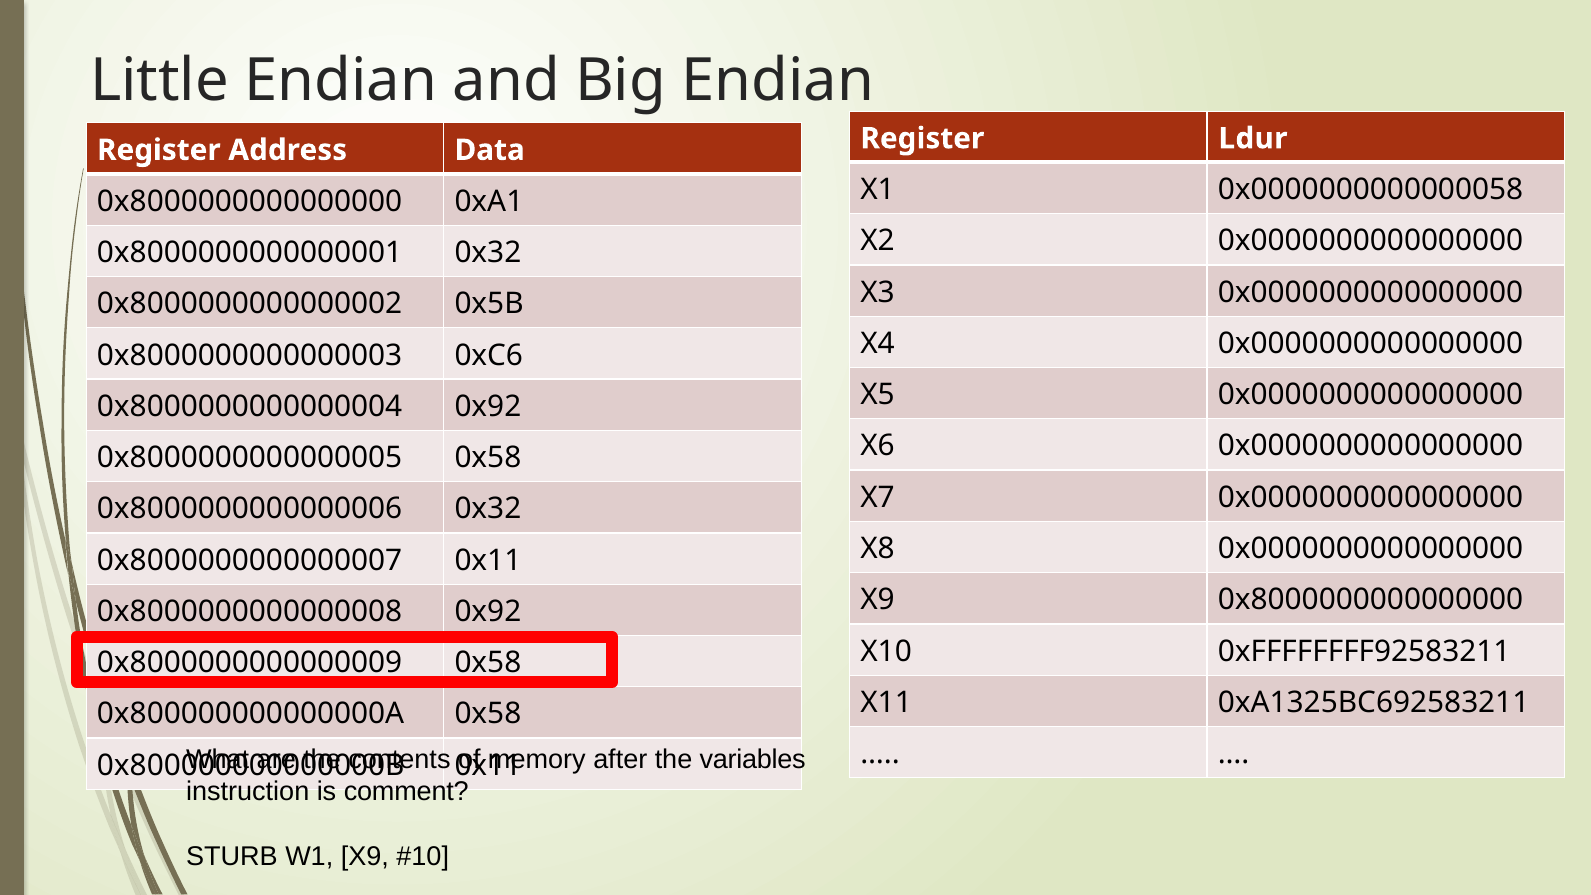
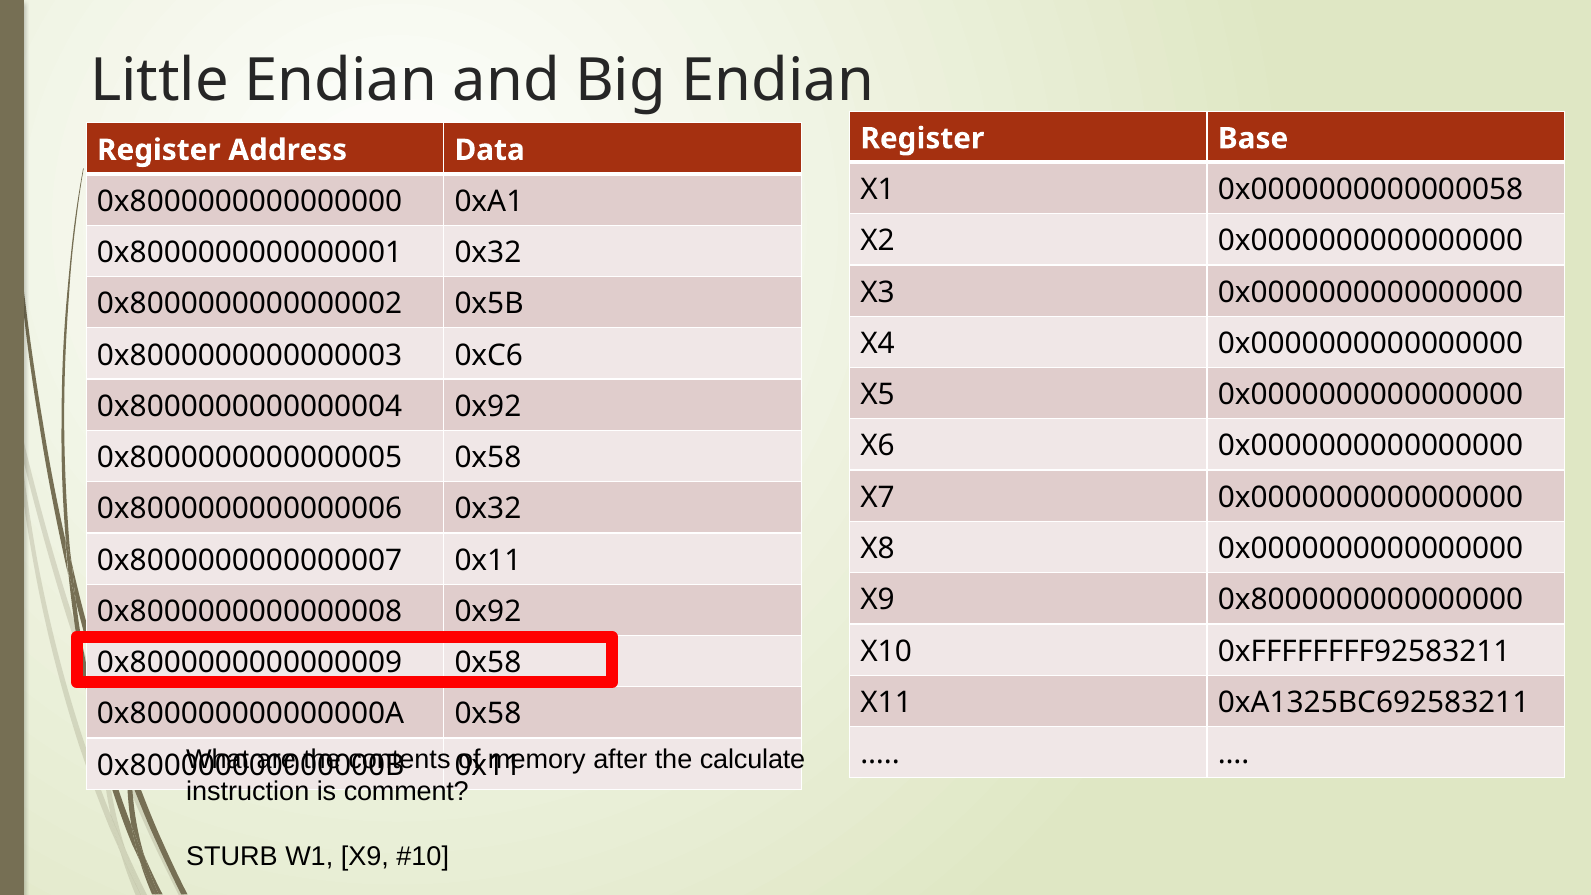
Ldur: Ldur -> Base
variables: variables -> calculate
